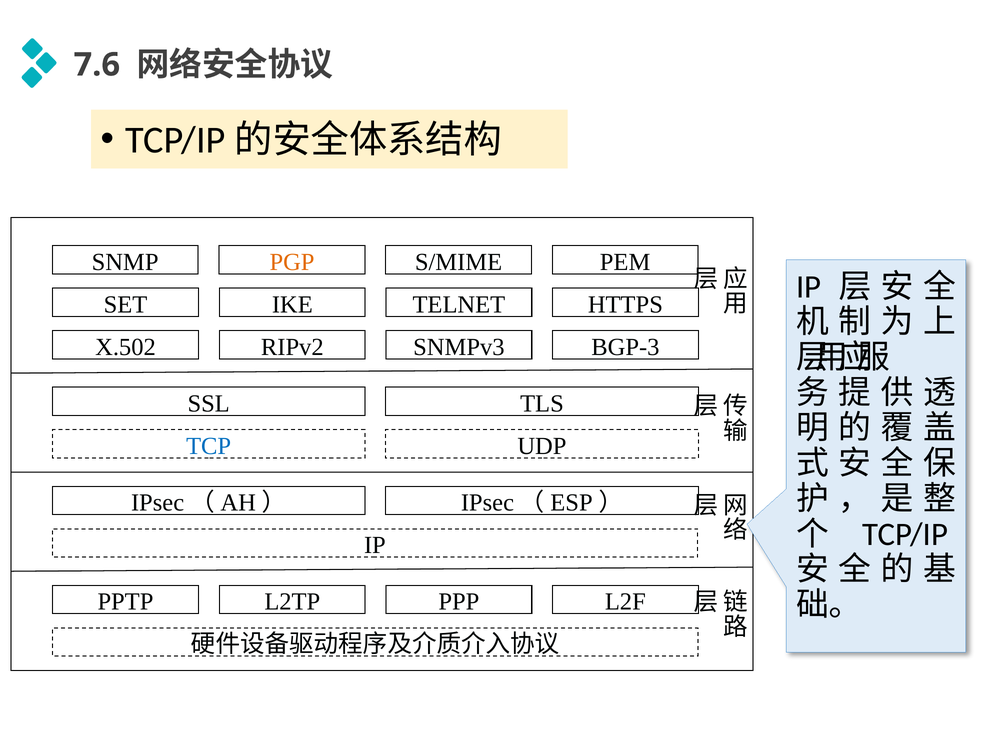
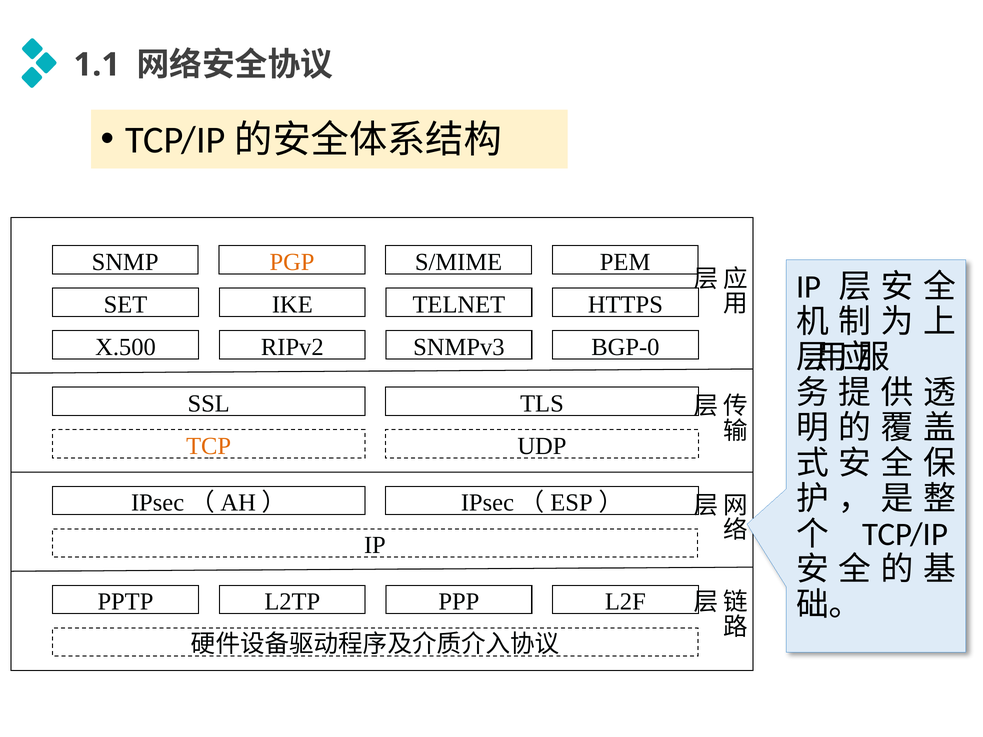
7.6: 7.6 -> 1.1
X.502: X.502 -> X.500
BGP-3: BGP-3 -> BGP-0
TCP colour: blue -> orange
